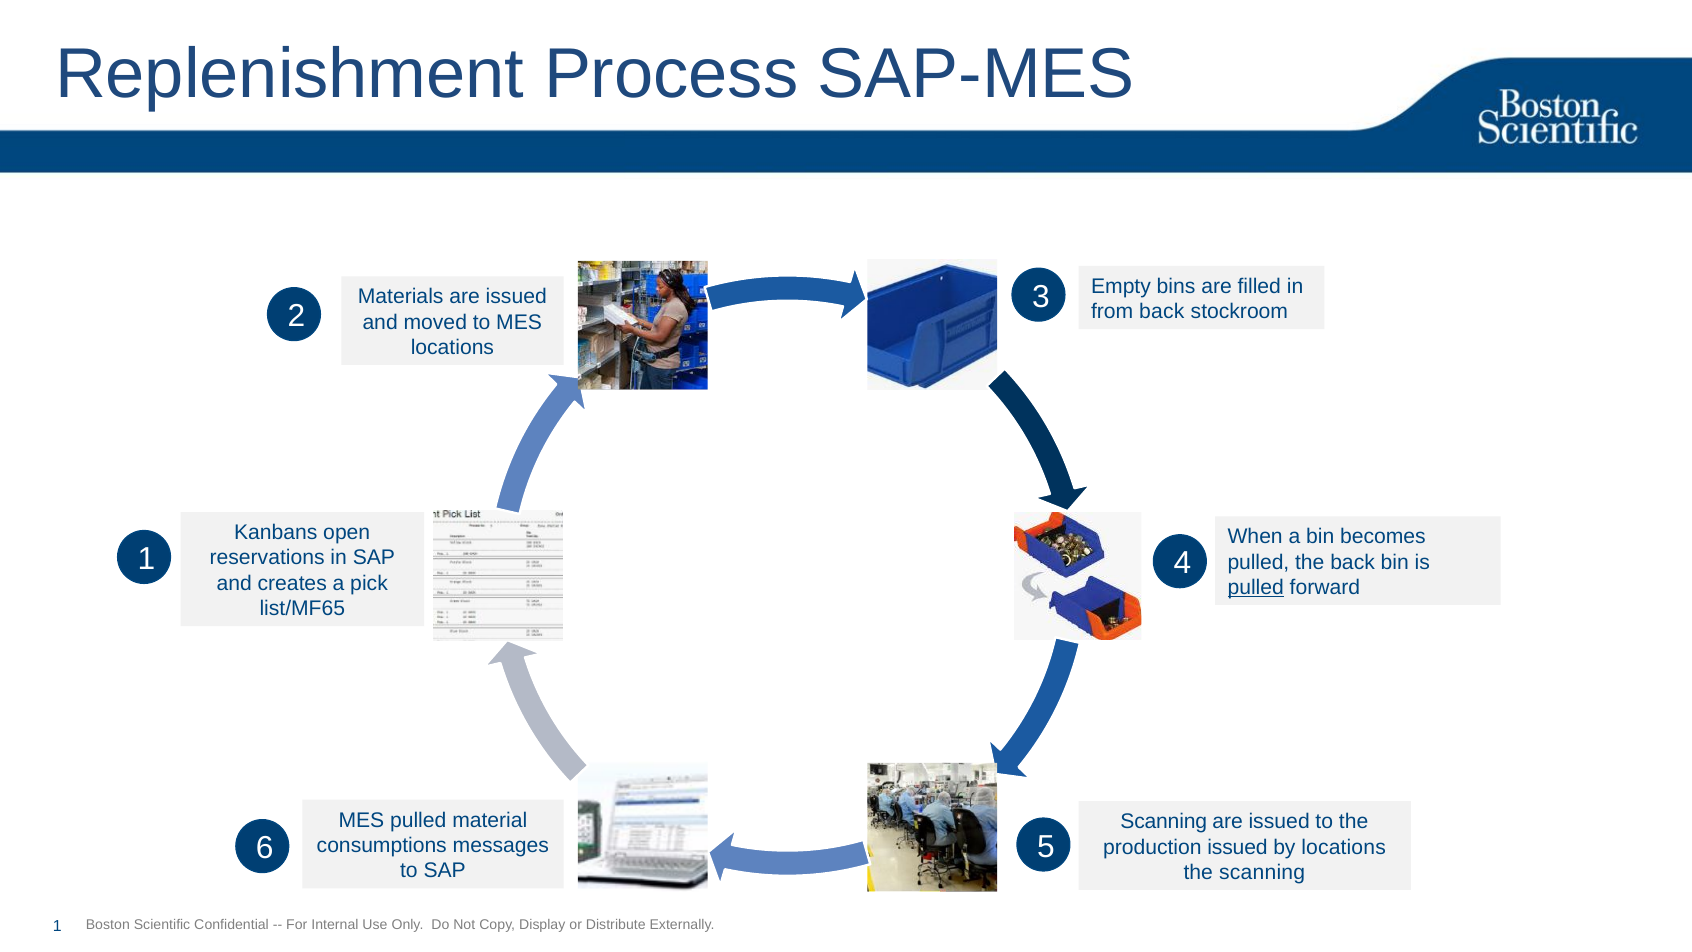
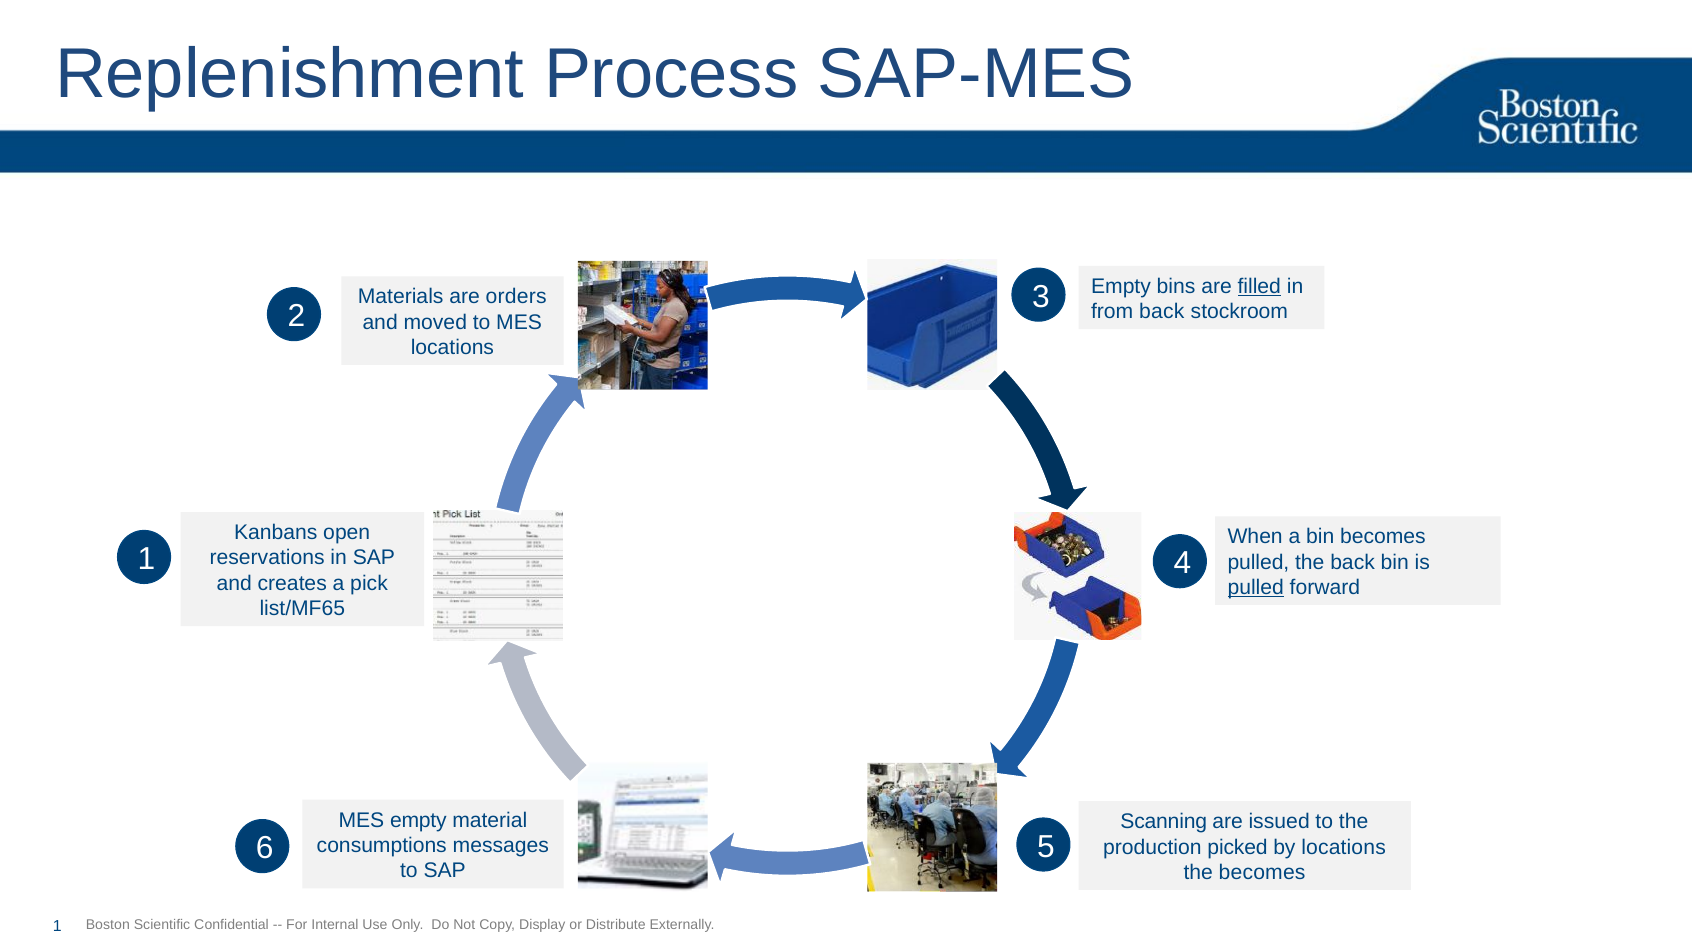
filled underline: none -> present
Materials are issued: issued -> orders
MES pulled: pulled -> empty
production issued: issued -> picked
the scanning: scanning -> becomes
